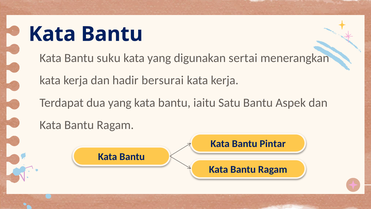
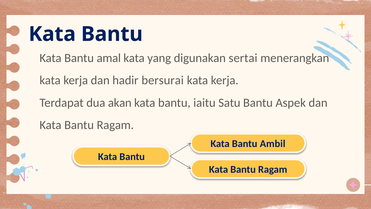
suku: suku -> amal
dua yang: yang -> akan
Pintar: Pintar -> Ambil
